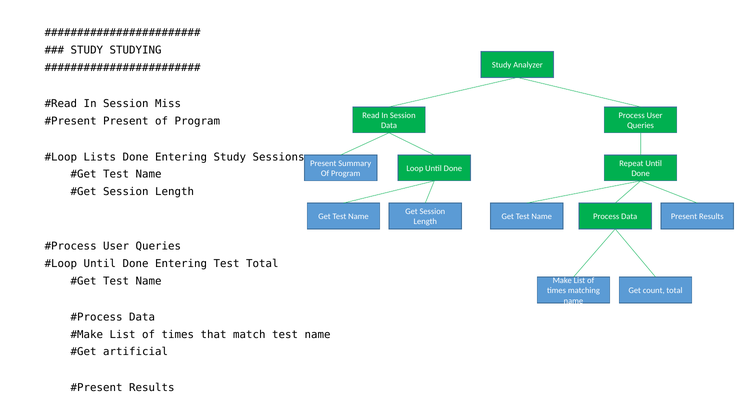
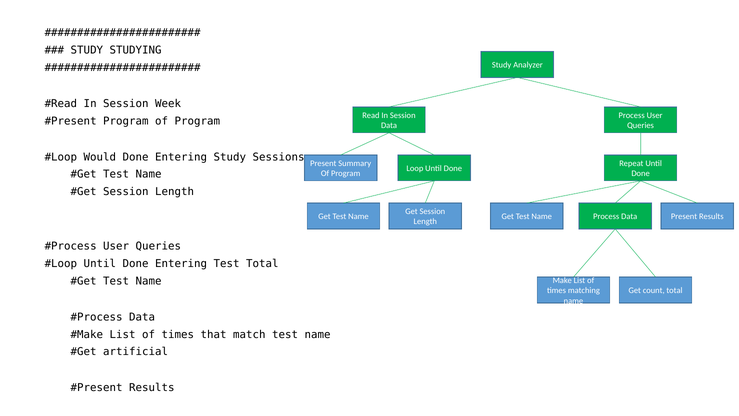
Miss: Miss -> Week
Present at (126, 121): Present -> Program
Lists: Lists -> Would
